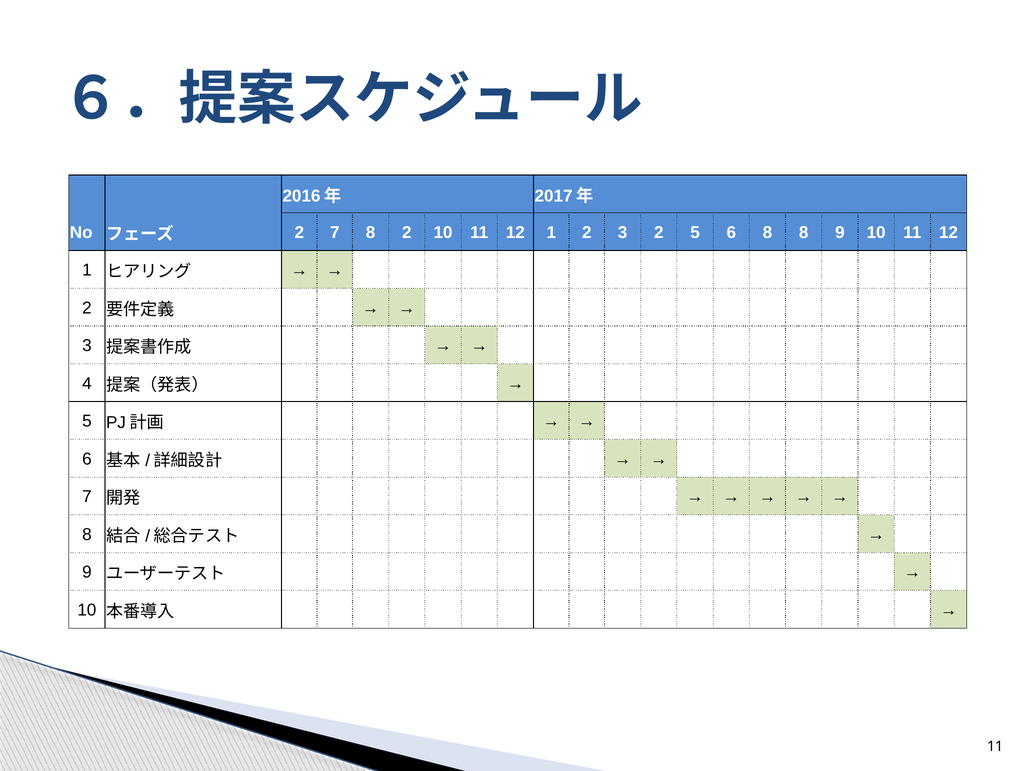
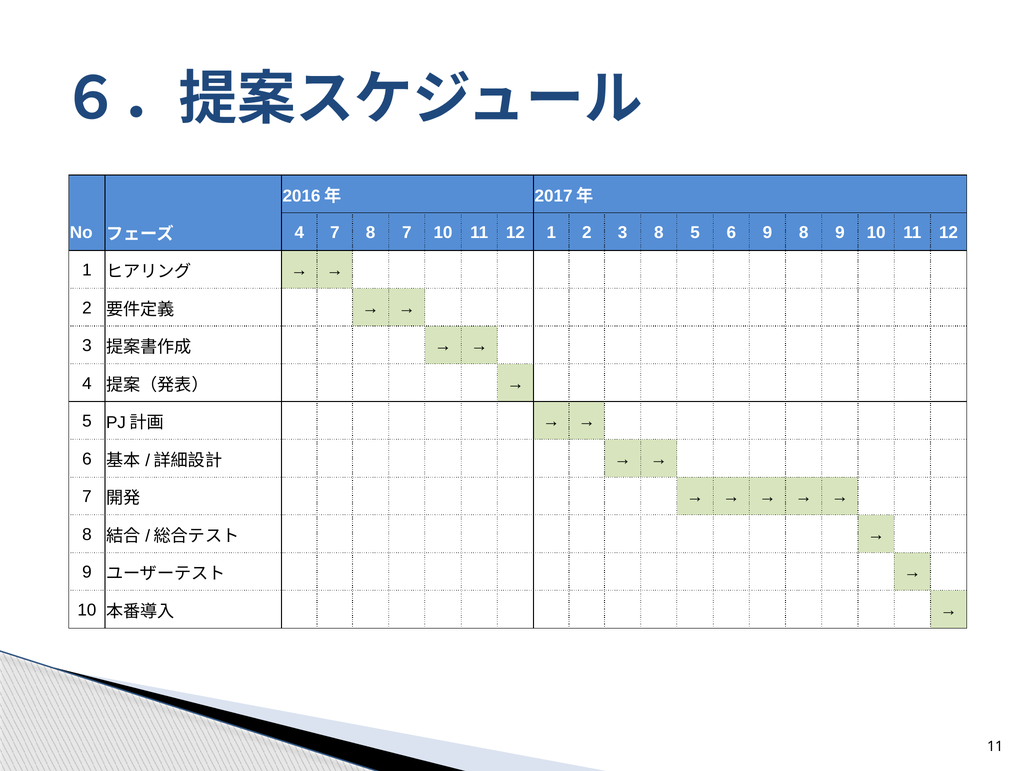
2 at (299, 232): 2 -> 4
8 2: 2 -> 7
3 2: 2 -> 8
6 8: 8 -> 9
